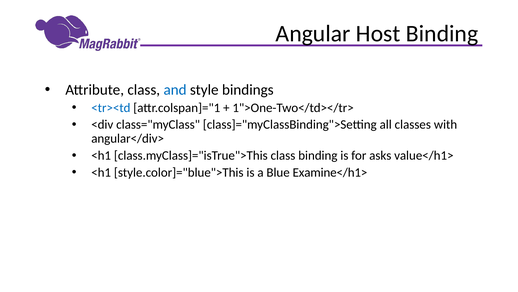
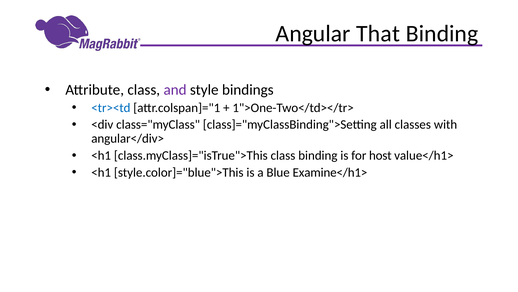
Host: Host -> That
and colour: blue -> purple
asks: asks -> host
